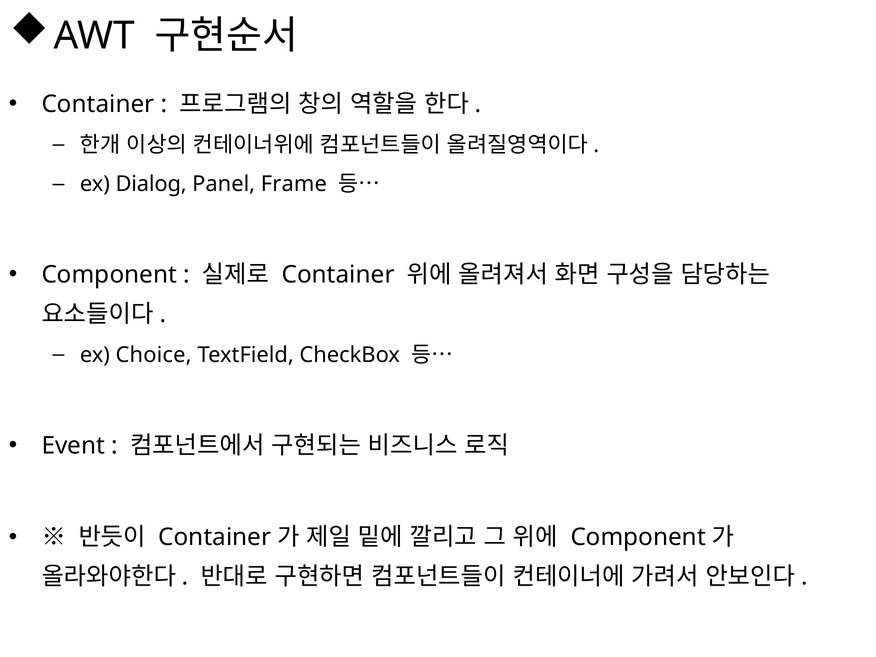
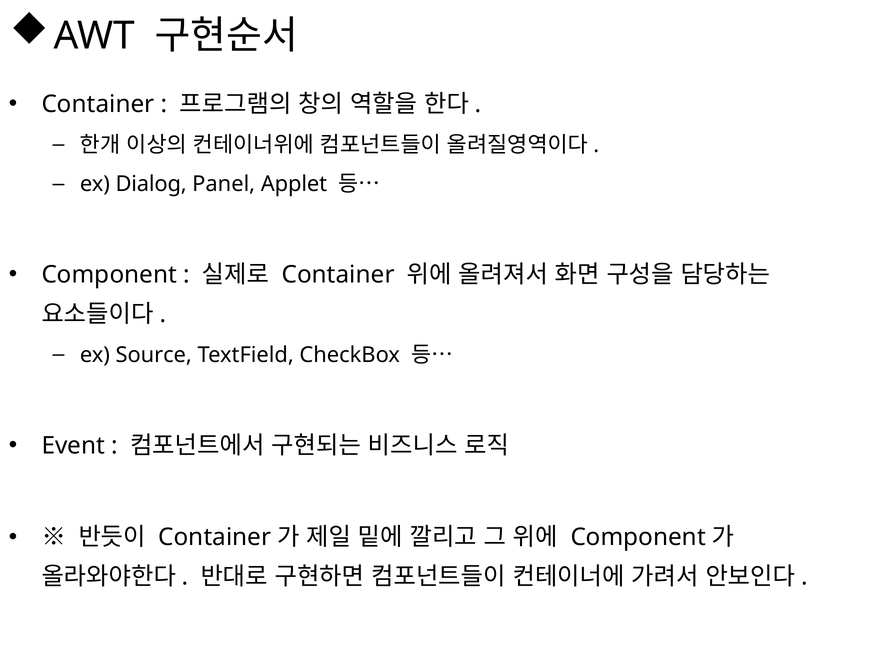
Frame: Frame -> Applet
Choice: Choice -> Source
